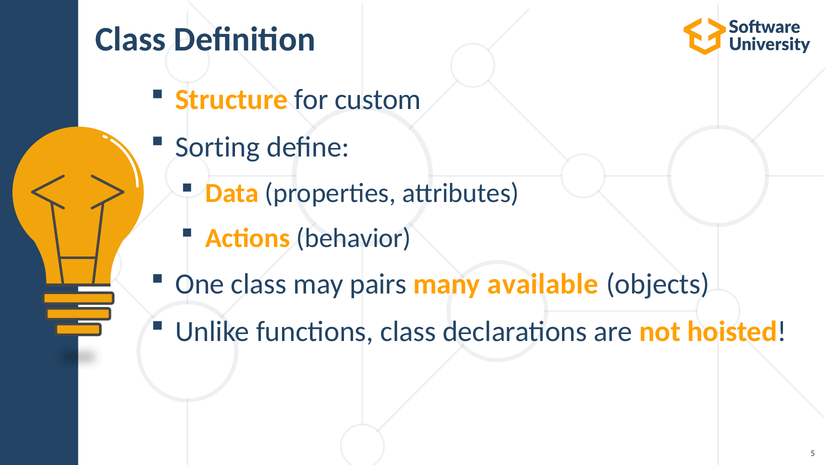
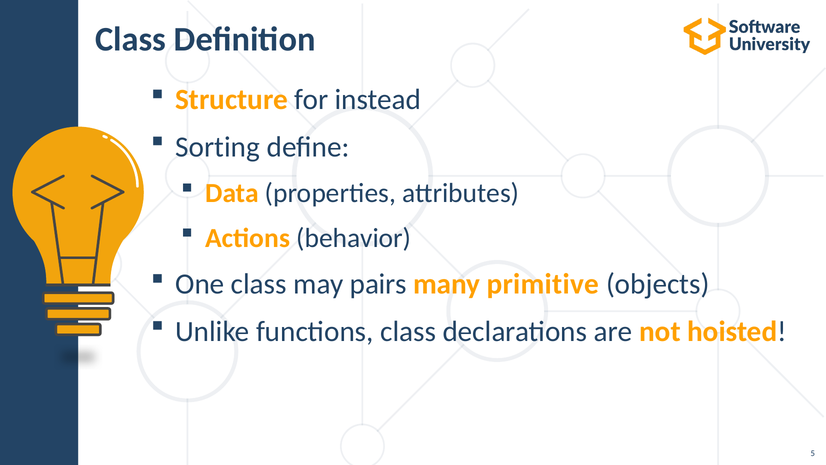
custom: custom -> instead
available: available -> primitive
